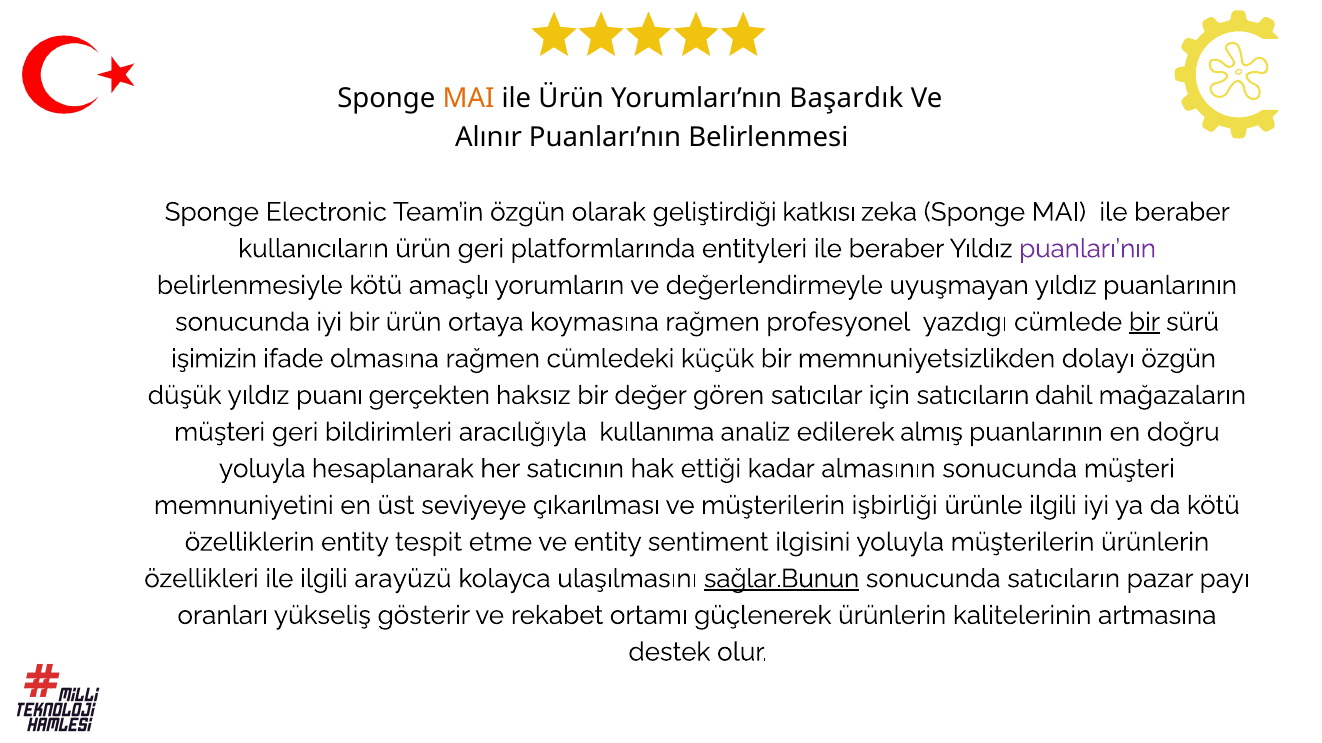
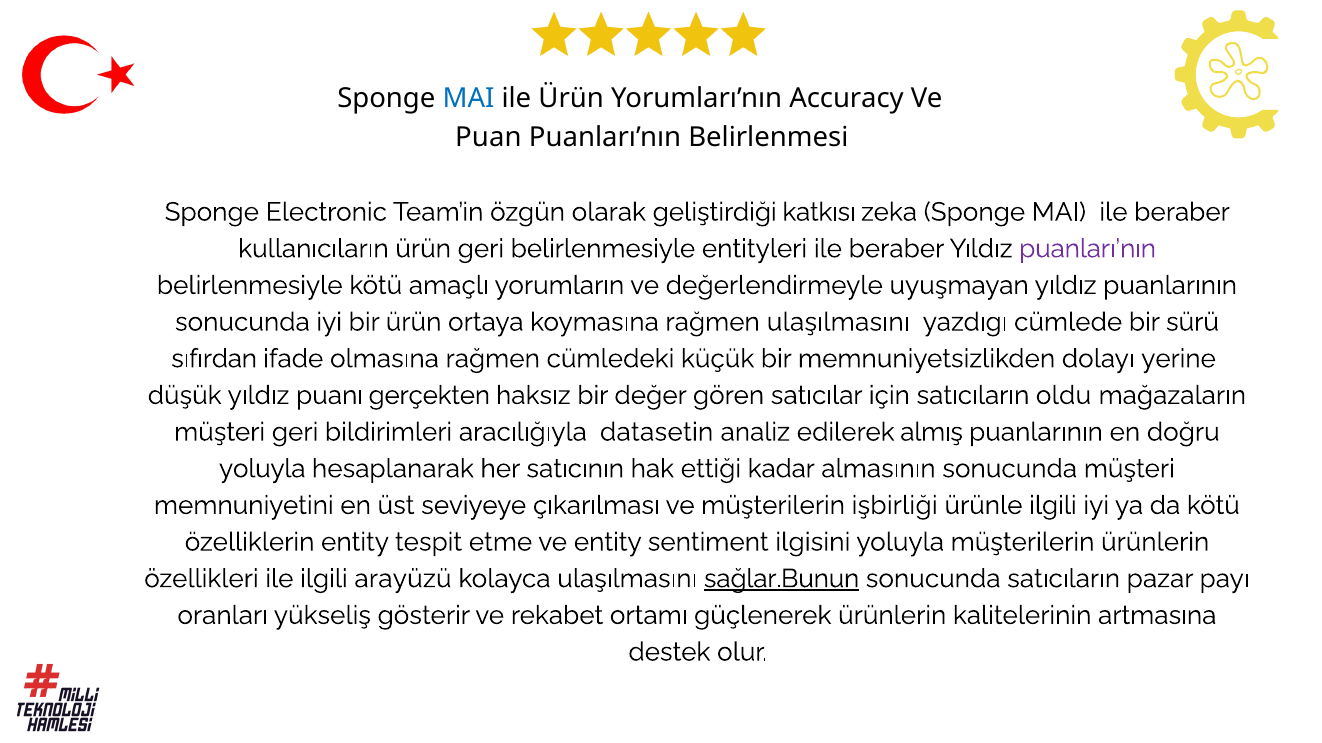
MAI at (469, 99) colour: orange -> blue
Başardık: Başardık -> Accuracy
Alınır: Alınır -> Puan
geri platformlarında: platformlarında -> belirlenmesiyle
rağmen profesyonel: profesyonel -> ulaşılmasını
bir at (1144, 322) underline: present -> none
işimizin: işimizin -> sıfırdan
dolayı özgün: özgün -> yerine
dahil: dahil -> oldu
kullanıma: kullanıma -> datasetin
